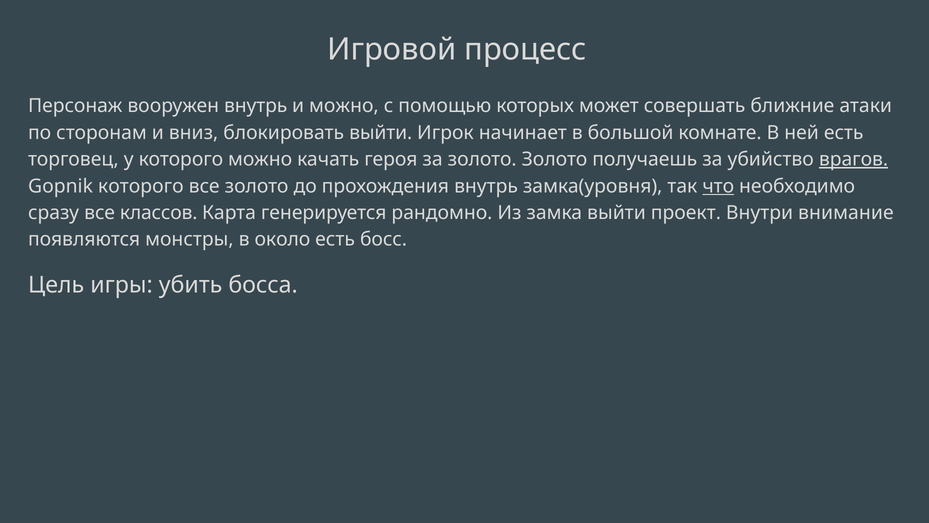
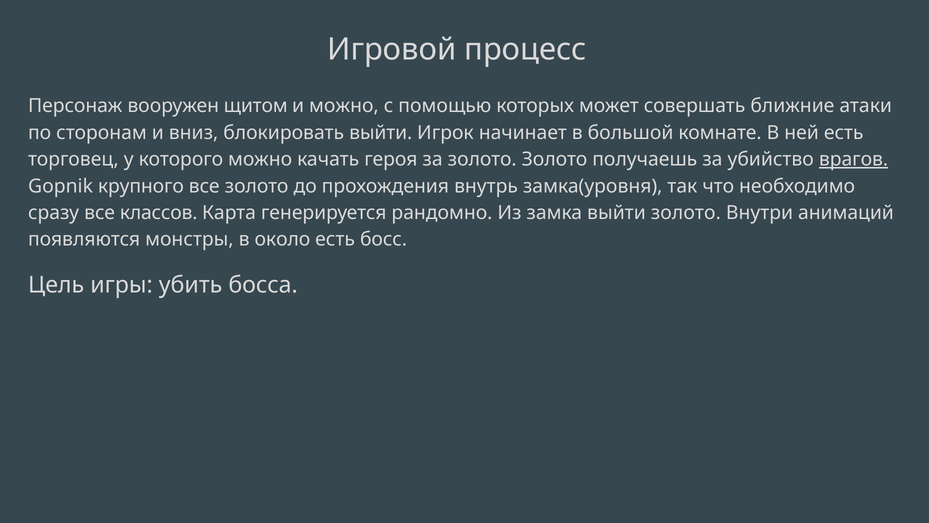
вооружен внутрь: внутрь -> щитом
Gopnik которого: которого -> крупного
что underline: present -> none
выйти проект: проект -> золото
внимание: внимание -> анимаций
